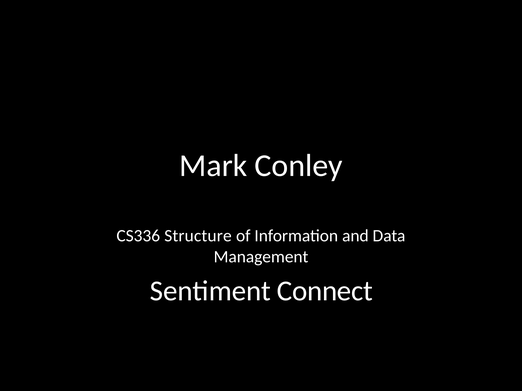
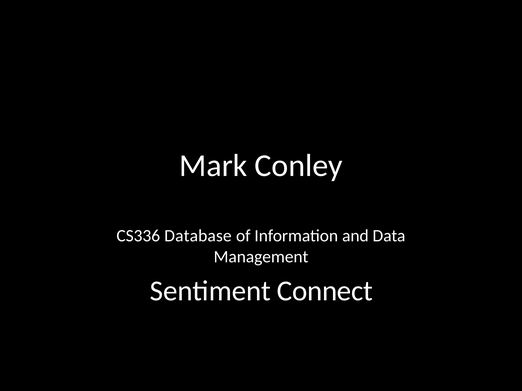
Structure: Structure -> Database
